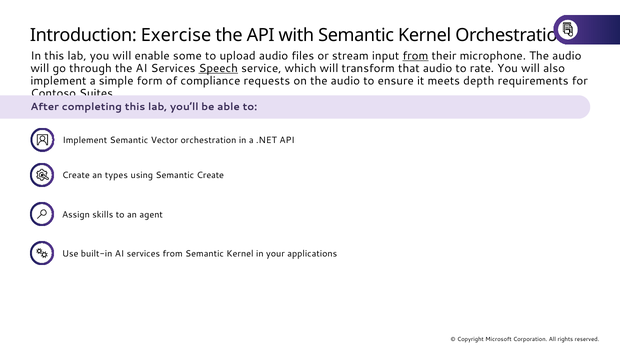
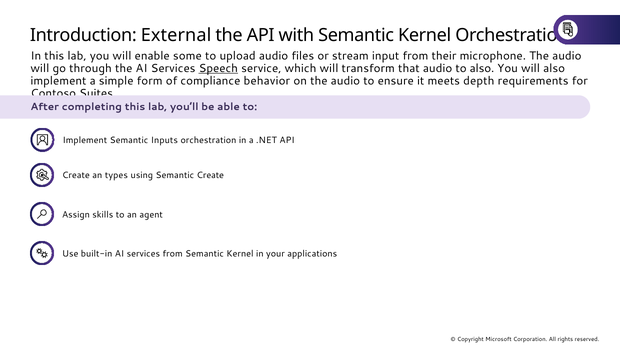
Exercise: Exercise -> External
from at (415, 56) underline: present -> none
to rate: rate -> also
requests: requests -> behavior
Vector: Vector -> Inputs
